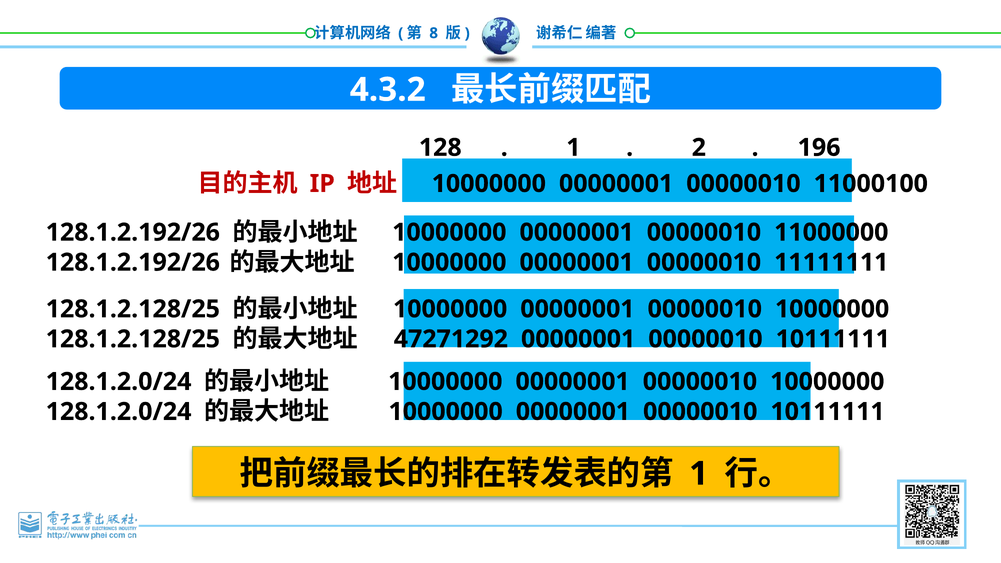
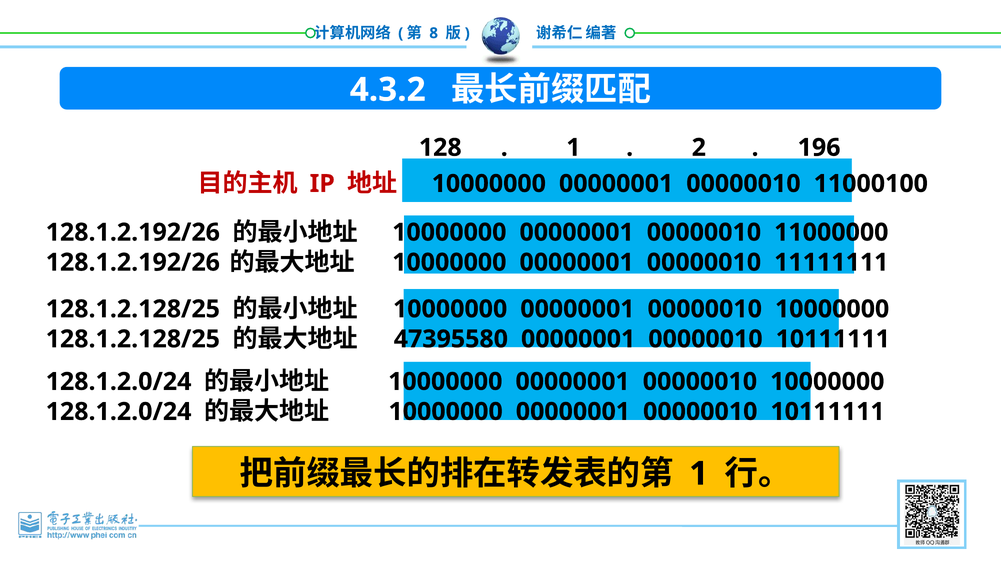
47271292: 47271292 -> 47395580
